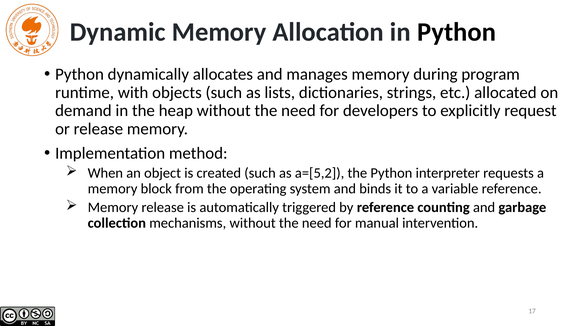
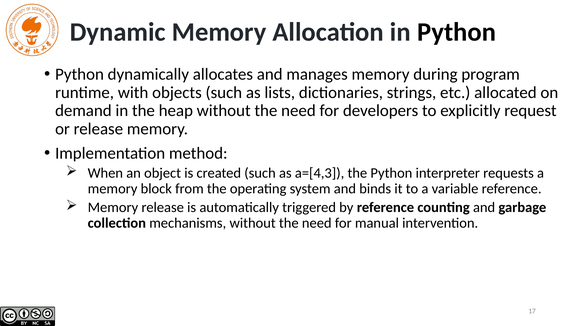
a=[5,2: a=[5,2 -> a=[4,3
